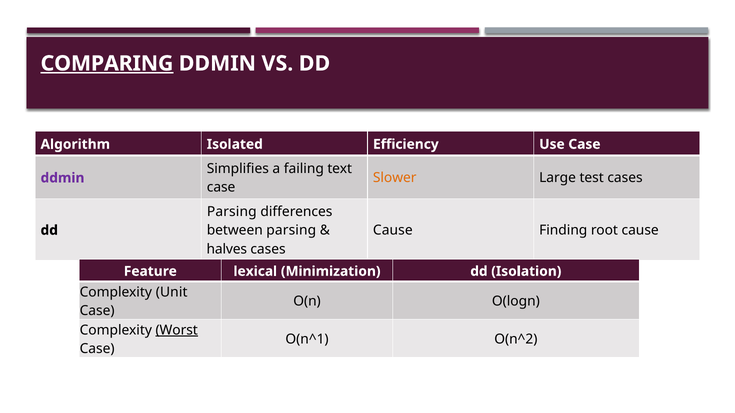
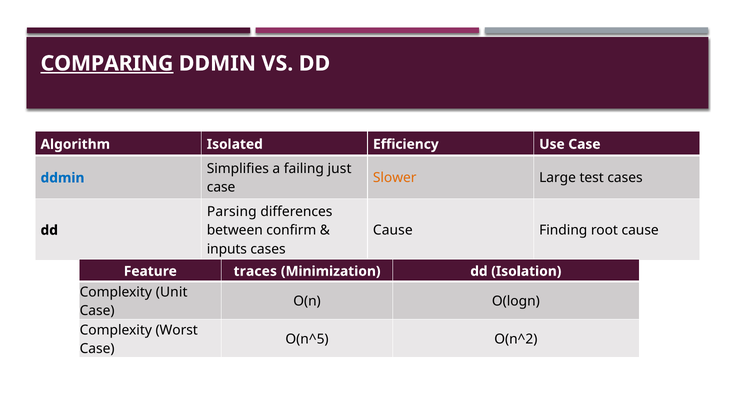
text: text -> just
ddmin at (62, 178) colour: purple -> blue
between parsing: parsing -> confirm
halves: halves -> inputs
lexical: lexical -> traces
Worst underline: present -> none
O(n^1: O(n^1 -> O(n^5
